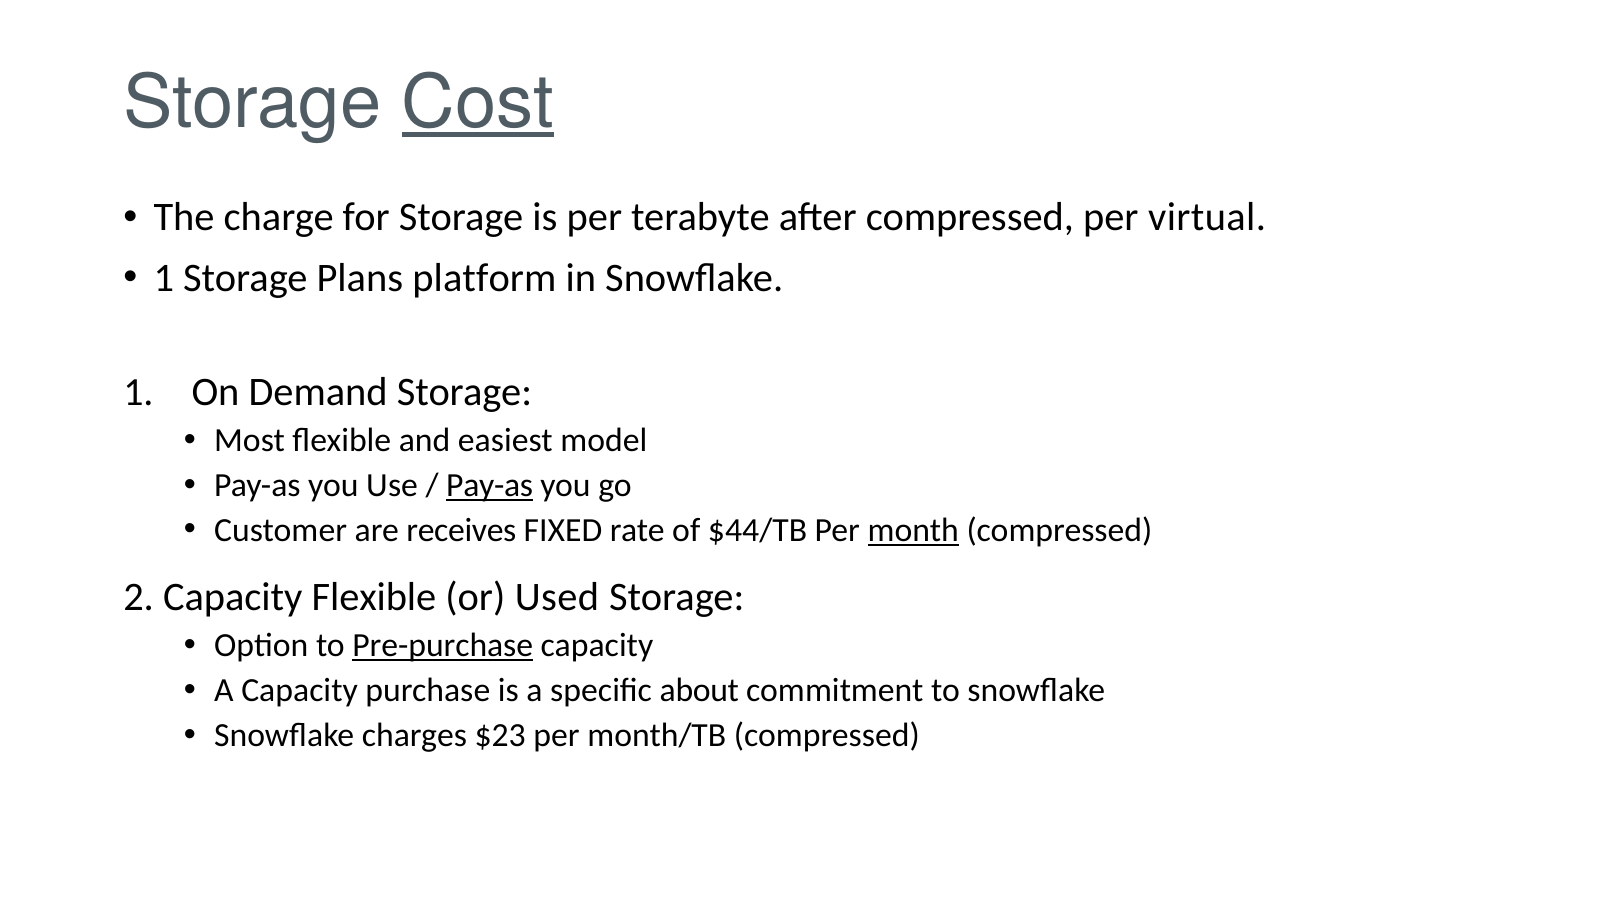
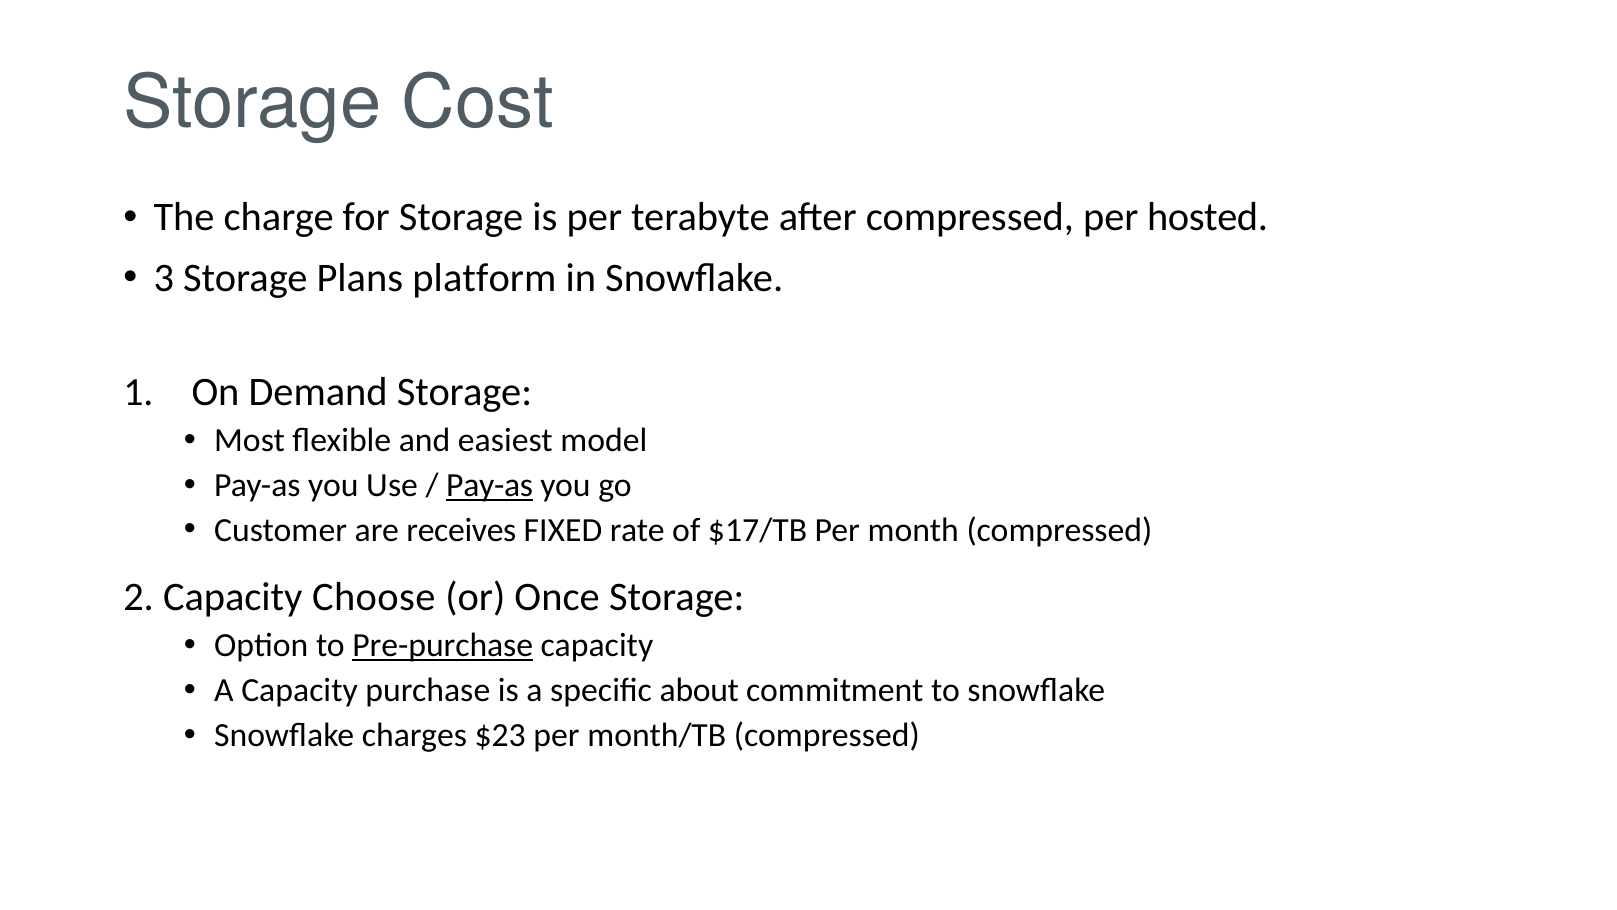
Cost underline: present -> none
virtual: virtual -> hosted
1 at (164, 278): 1 -> 3
$44/TB: $44/TB -> $17/TB
month underline: present -> none
Capacity Flexible: Flexible -> Choose
Used: Used -> Once
